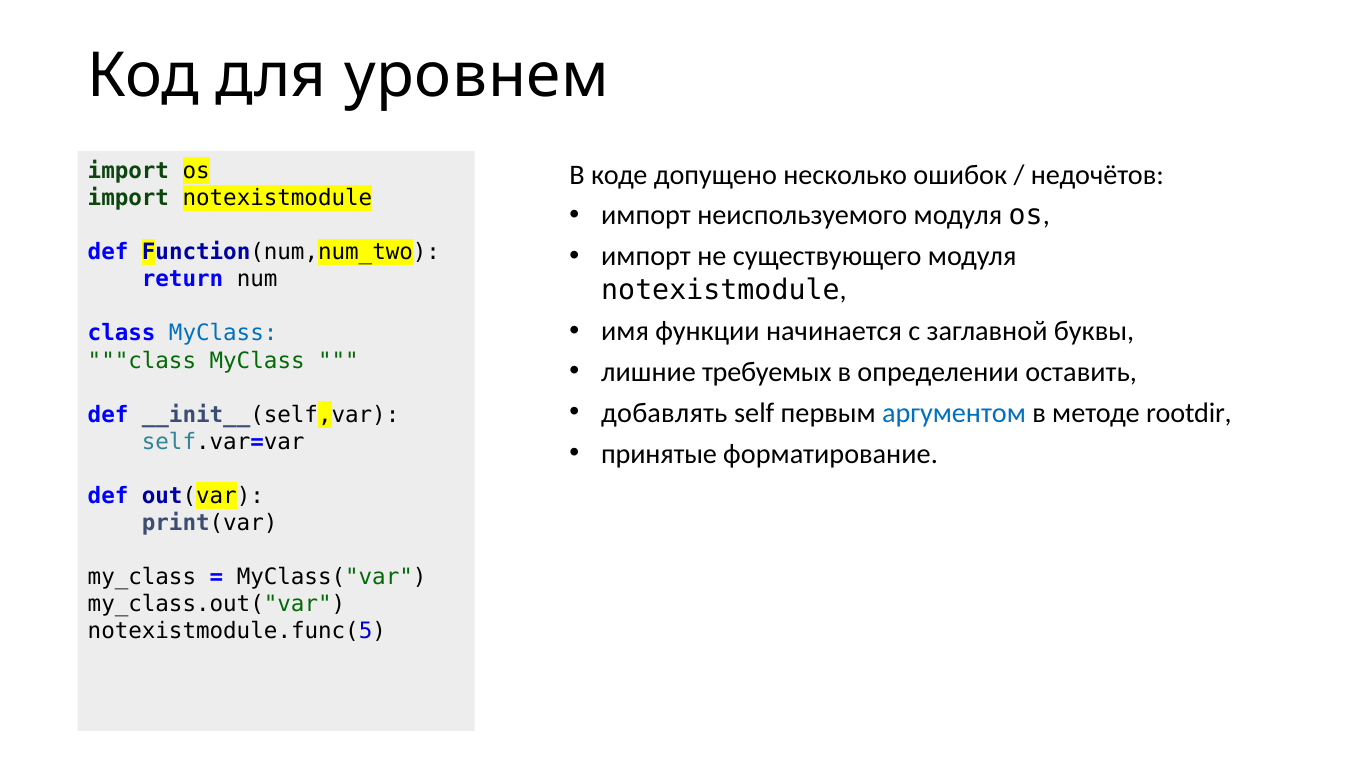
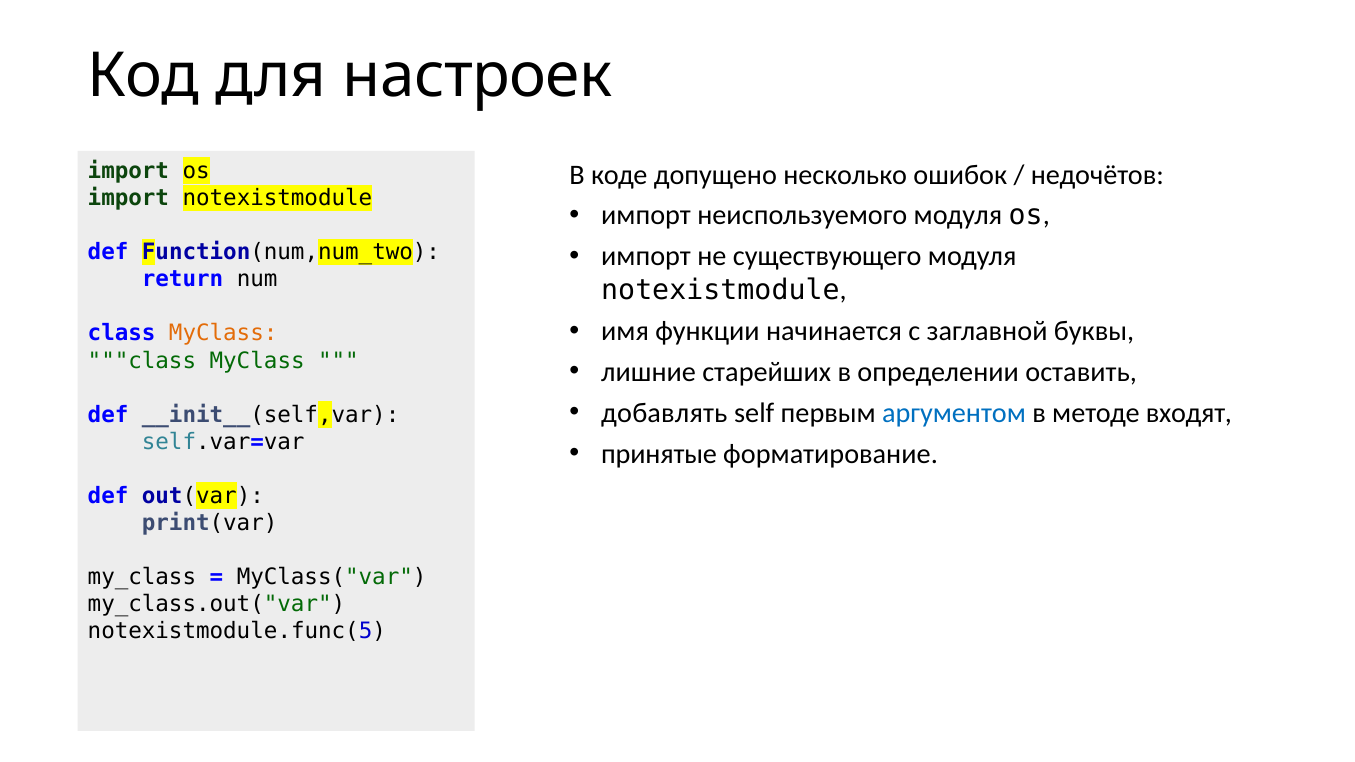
уровнем: уровнем -> настроек
MyClass at (223, 334) colour: blue -> orange
требуемых: требуемых -> старейших
rootdir: rootdir -> входят
